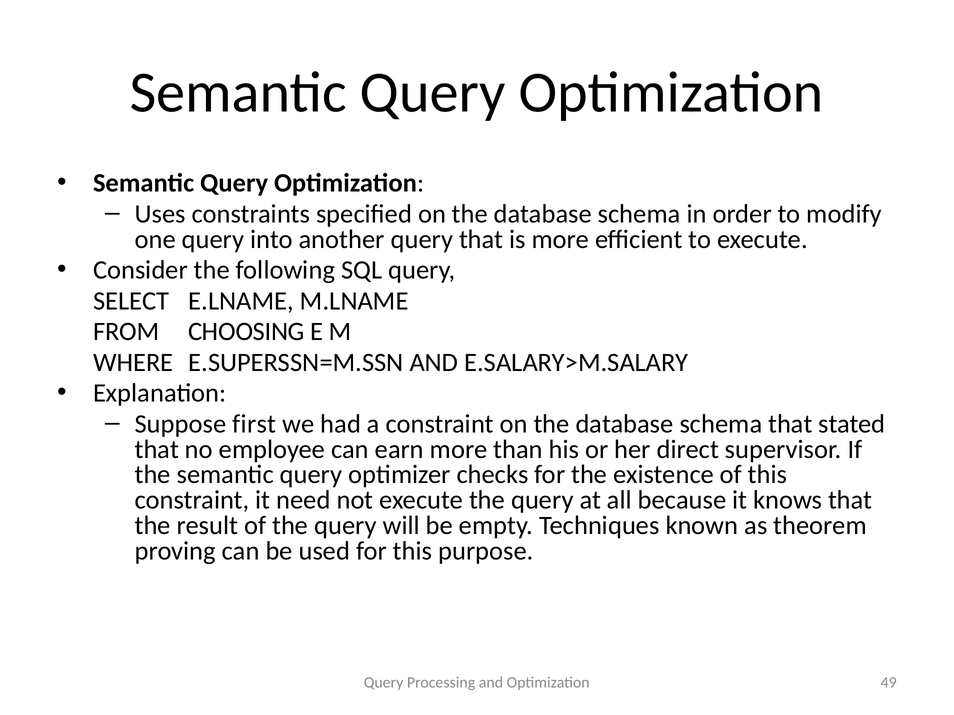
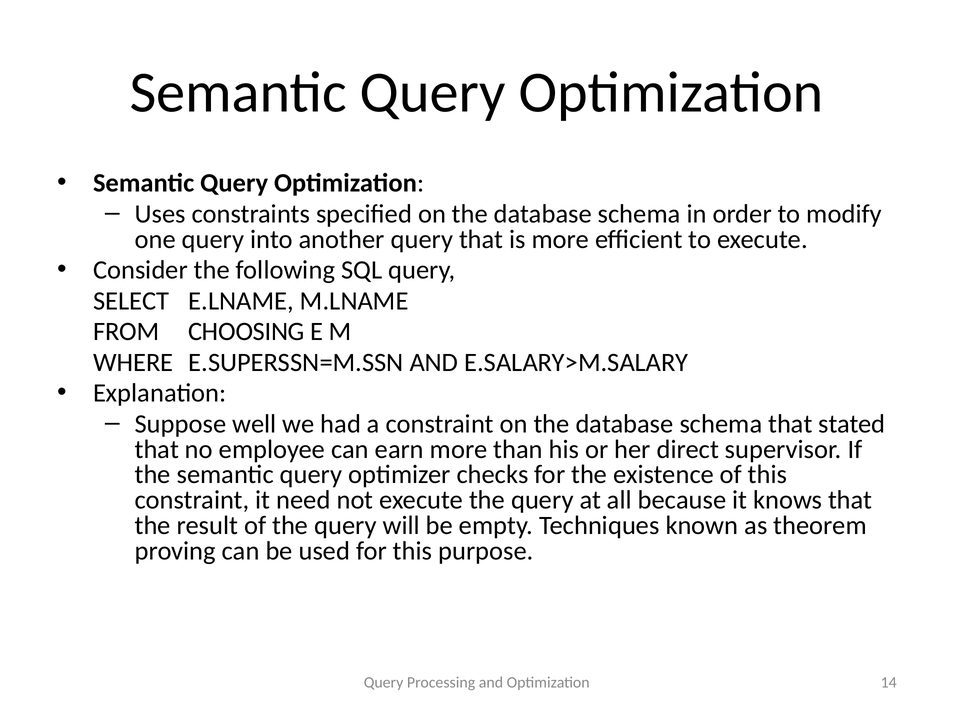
first: first -> well
49: 49 -> 14
